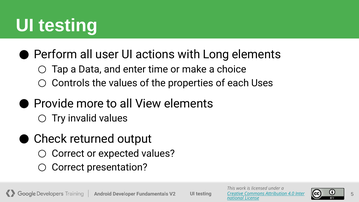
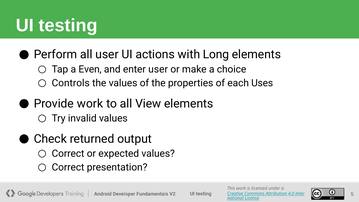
Data: Data -> Even
enter time: time -> user
Provide more: more -> work
